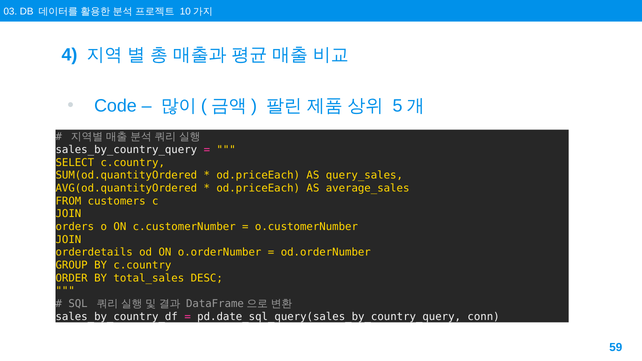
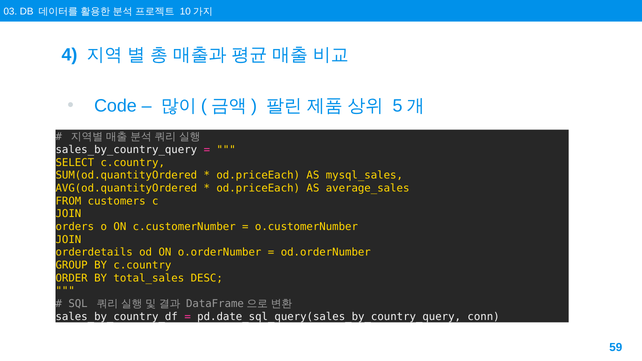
query_sales: query_sales -> mysql_sales
